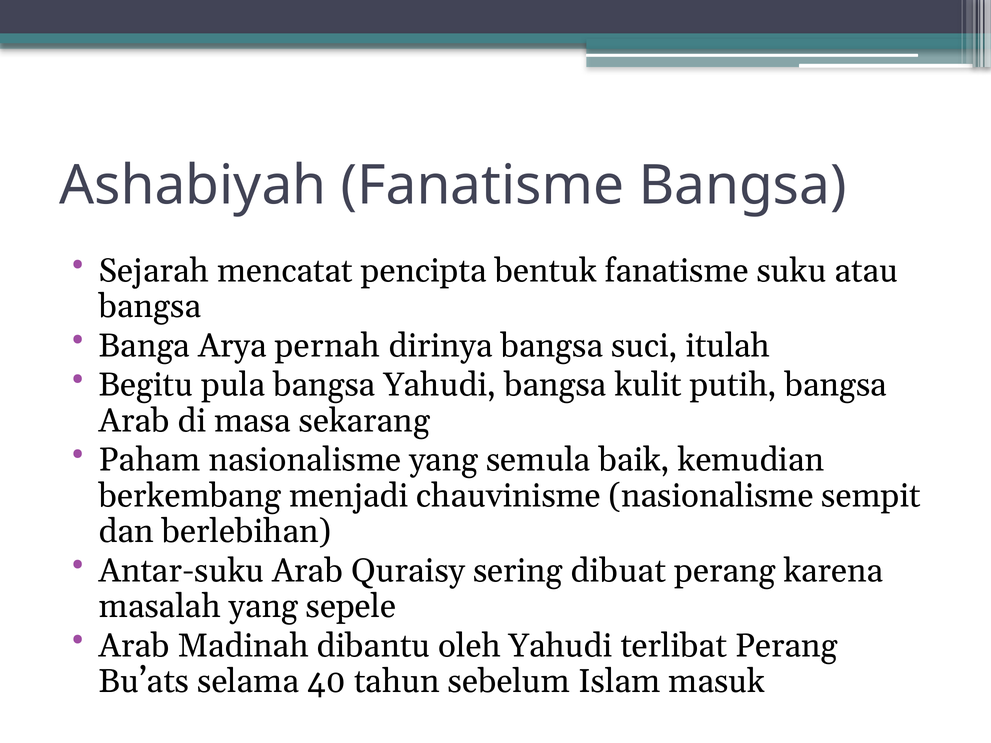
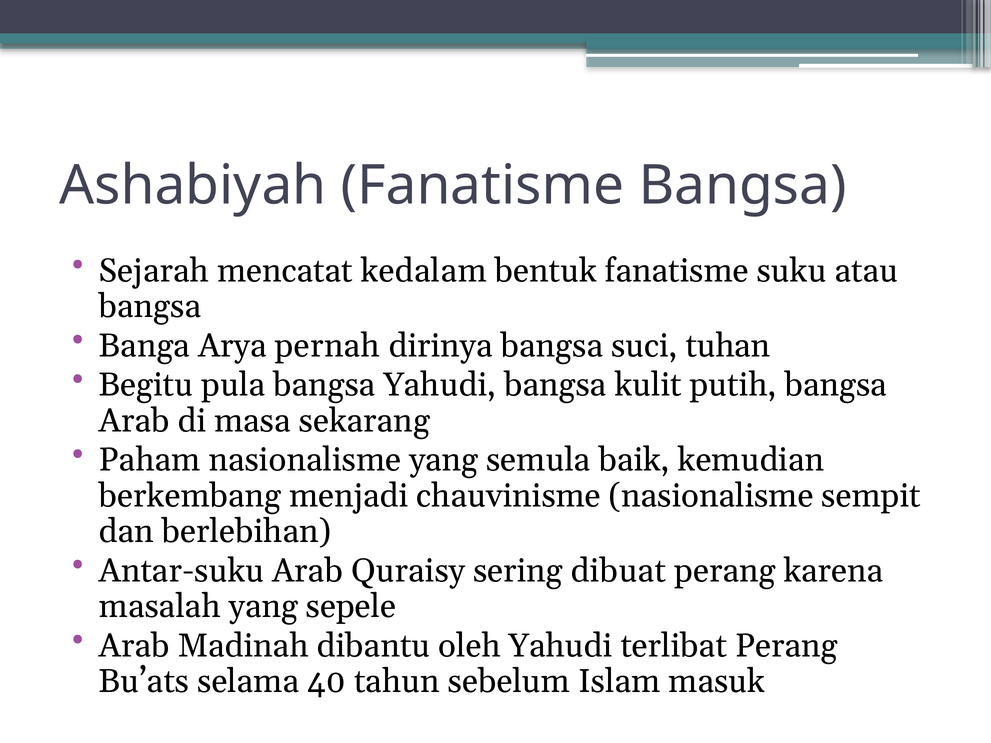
pencipta: pencipta -> kedalam
itulah: itulah -> tuhan
